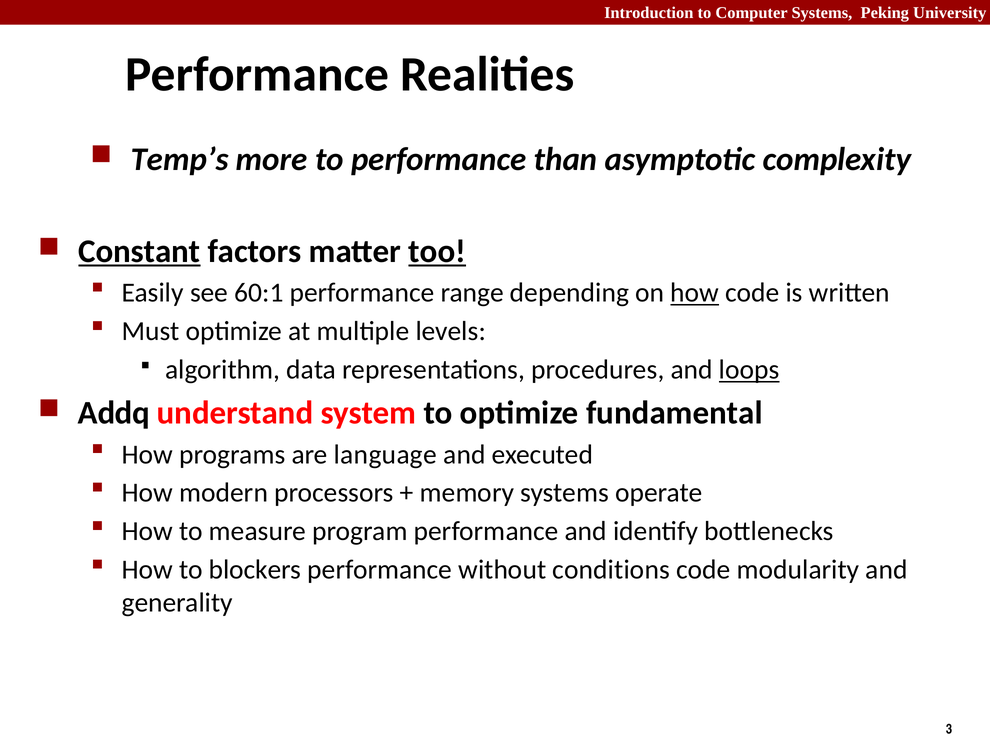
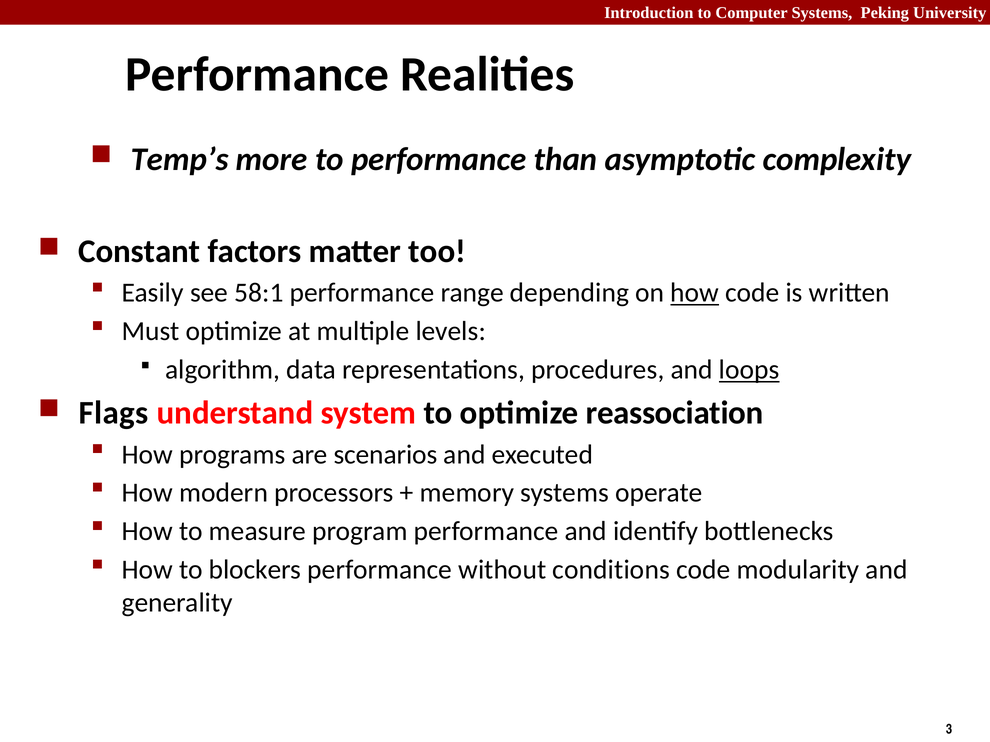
Constant underline: present -> none
too underline: present -> none
60:1: 60:1 -> 58:1
Addq: Addq -> Flags
fundamental: fundamental -> reassociation
language: language -> scenarios
